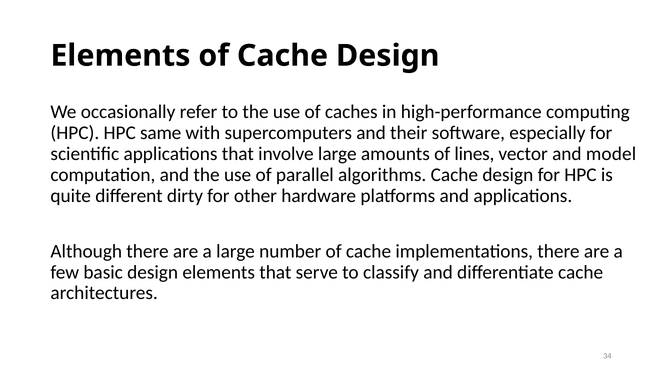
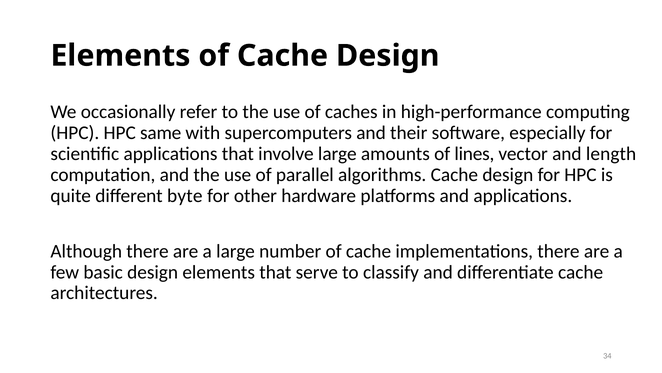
model: model -> length
dirty: dirty -> byte
